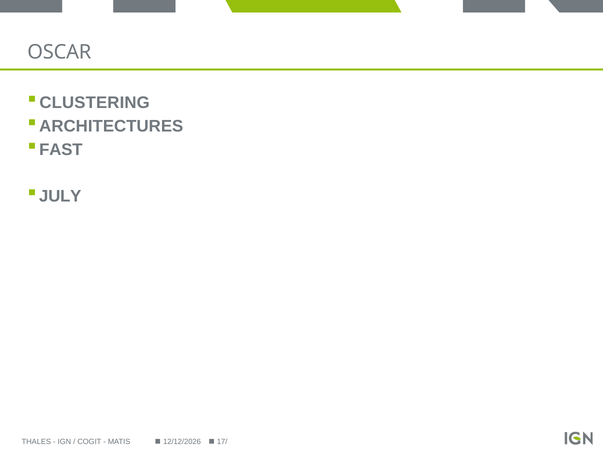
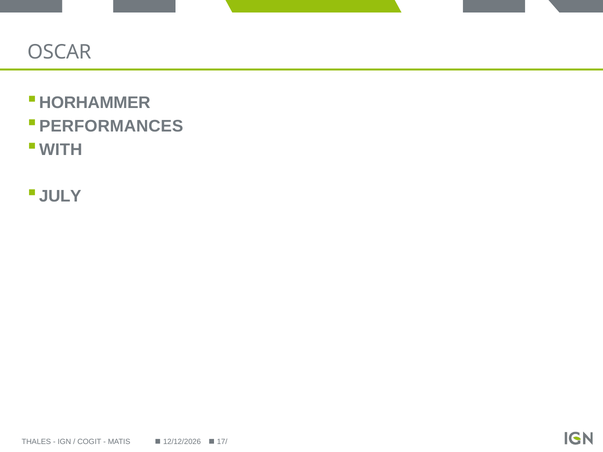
CLUSTERING: CLUSTERING -> HORHAMMER
ARCHITECTURES: ARCHITECTURES -> PERFORMANCES
FAST: FAST -> WITH
